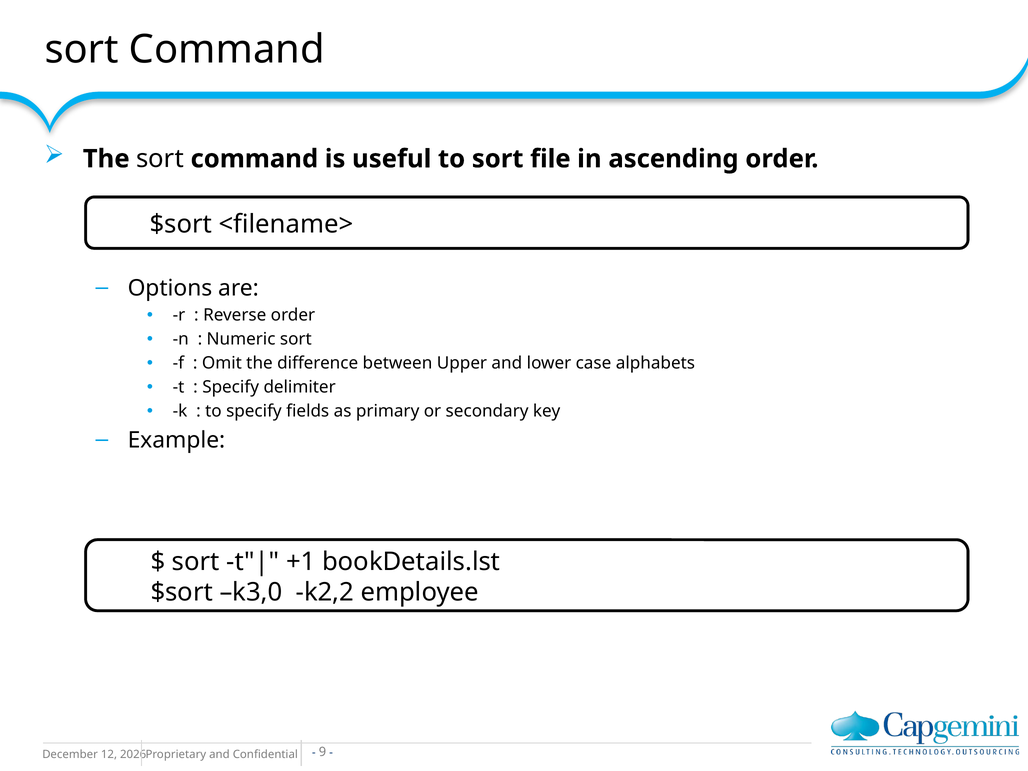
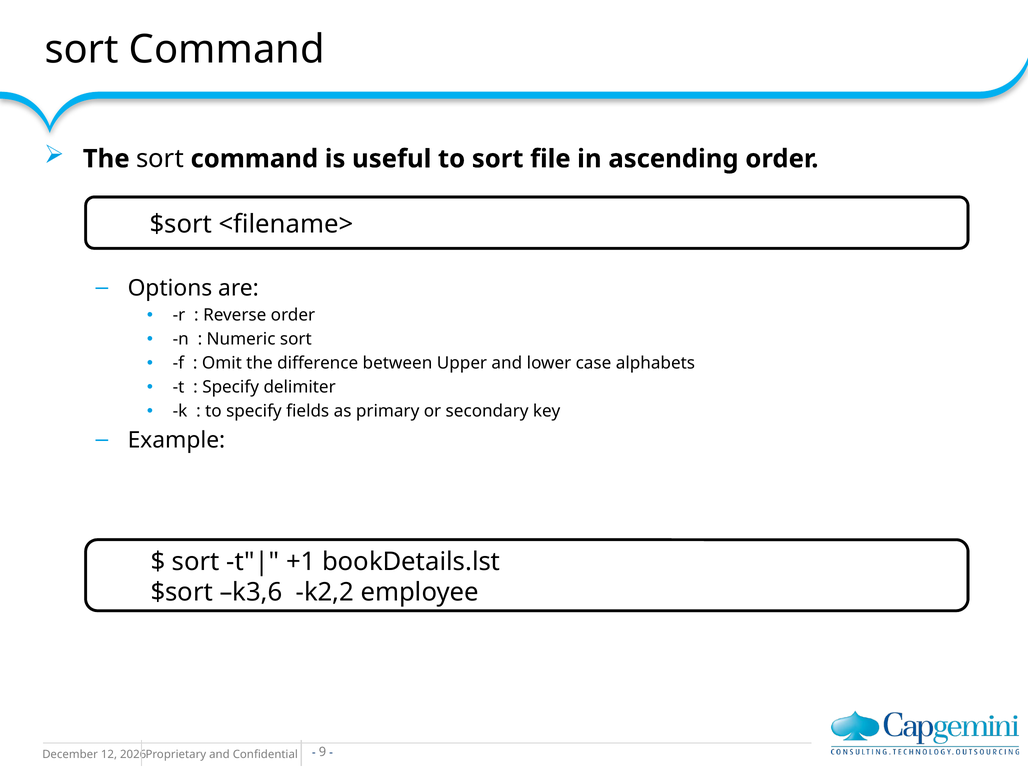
k3,0: k3,0 -> k3,6
